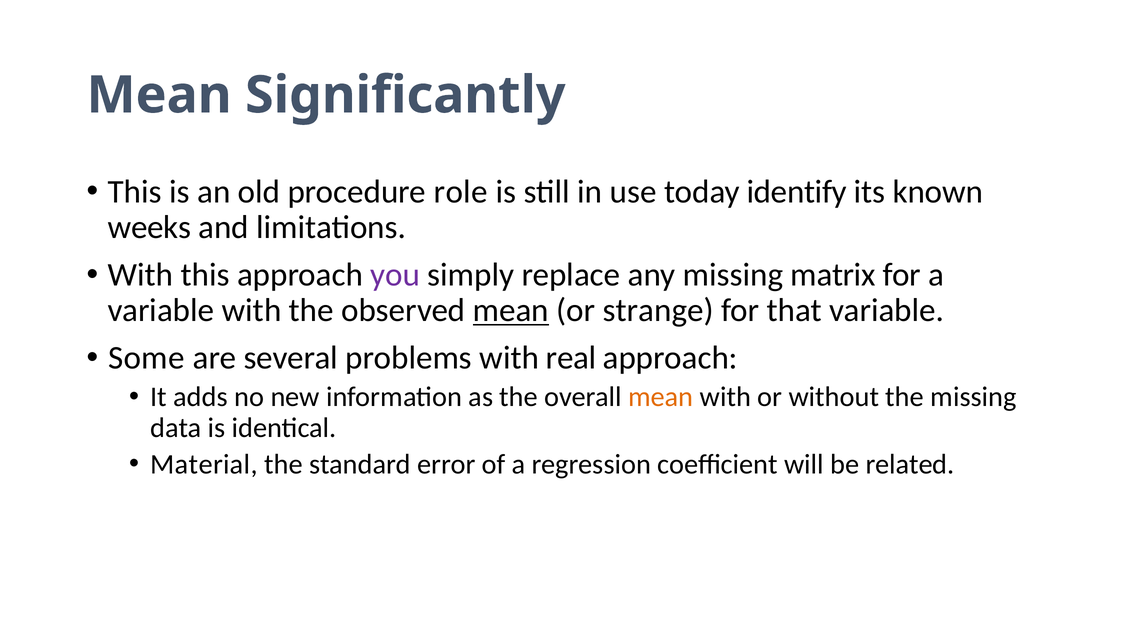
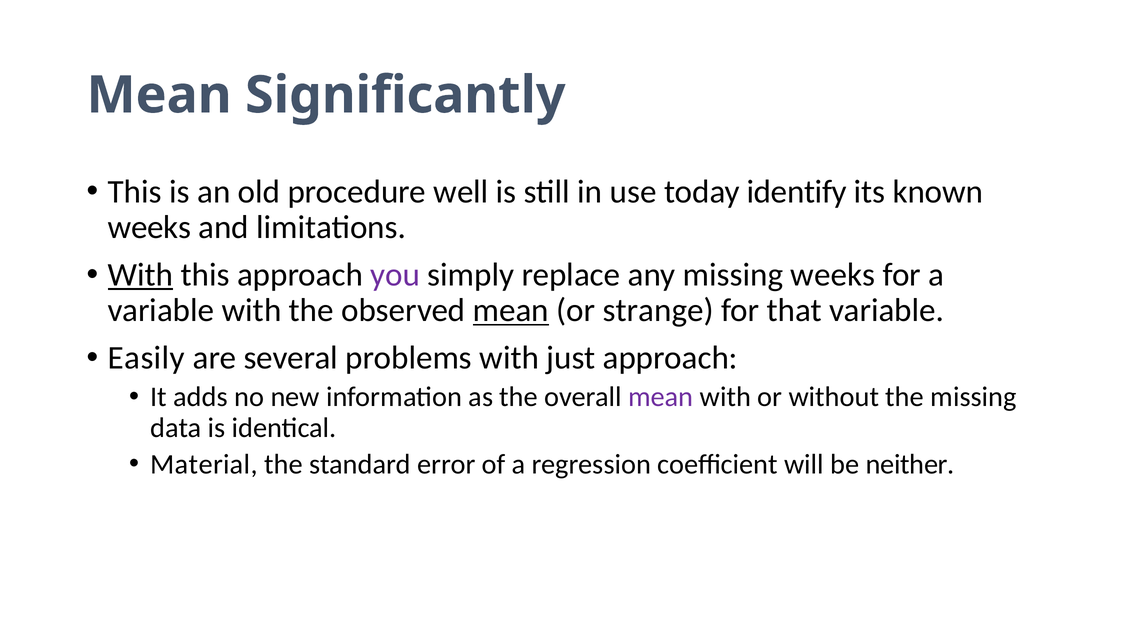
role: role -> well
With at (141, 275) underline: none -> present
missing matrix: matrix -> weeks
Some: Some -> Easily
real: real -> just
mean at (661, 397) colour: orange -> purple
related: related -> neither
